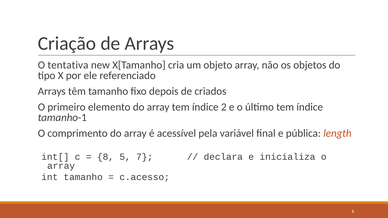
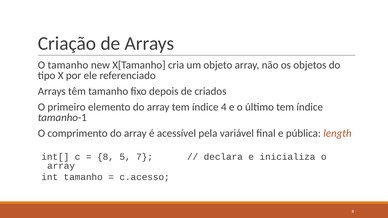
O tentativa: tentativa -> tamanho
2: 2 -> 4
